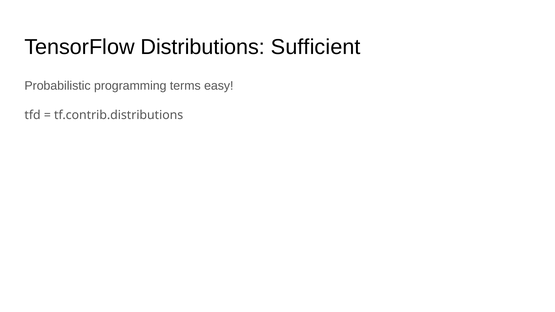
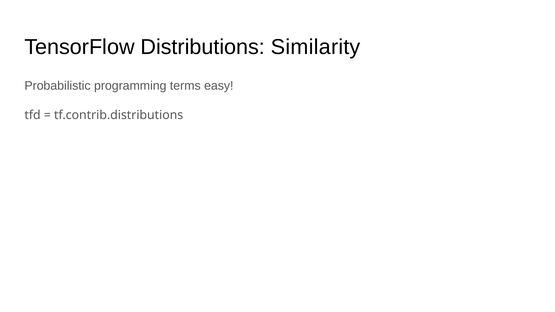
Sufficient: Sufficient -> Similarity
